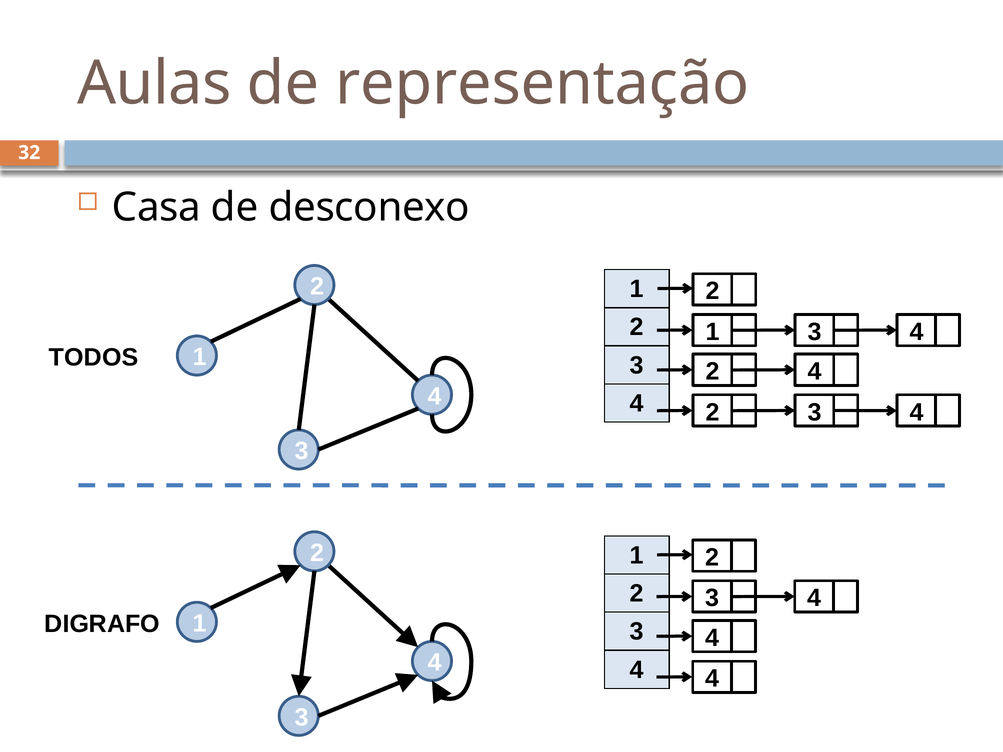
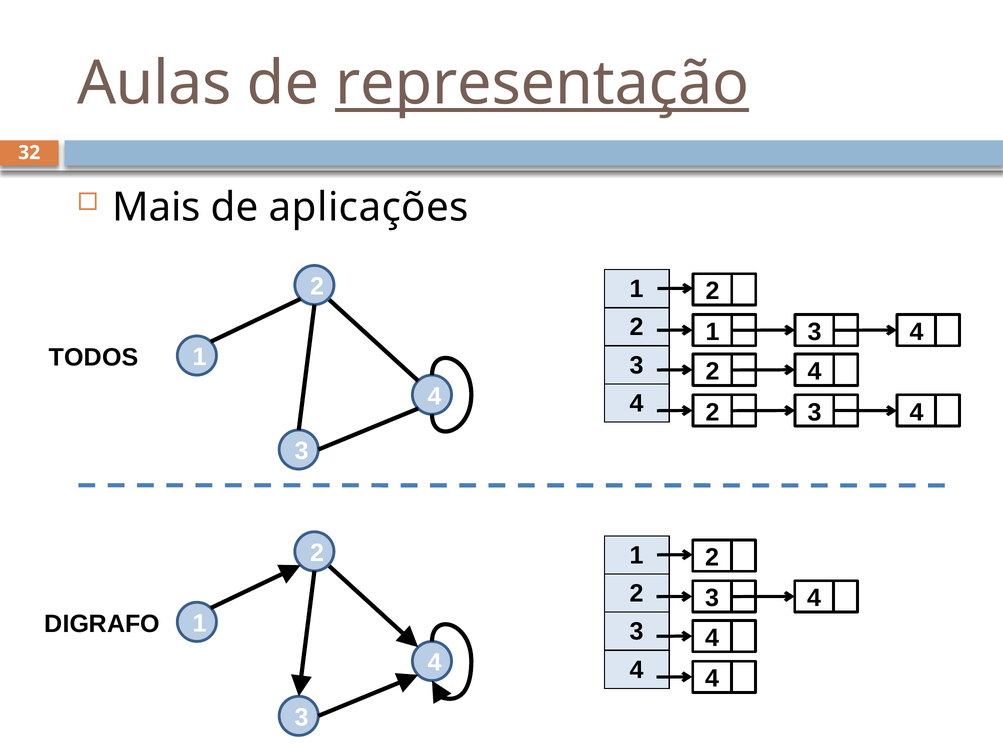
representação underline: none -> present
Casa: Casa -> Mais
desconexo: desconexo -> aplicações
